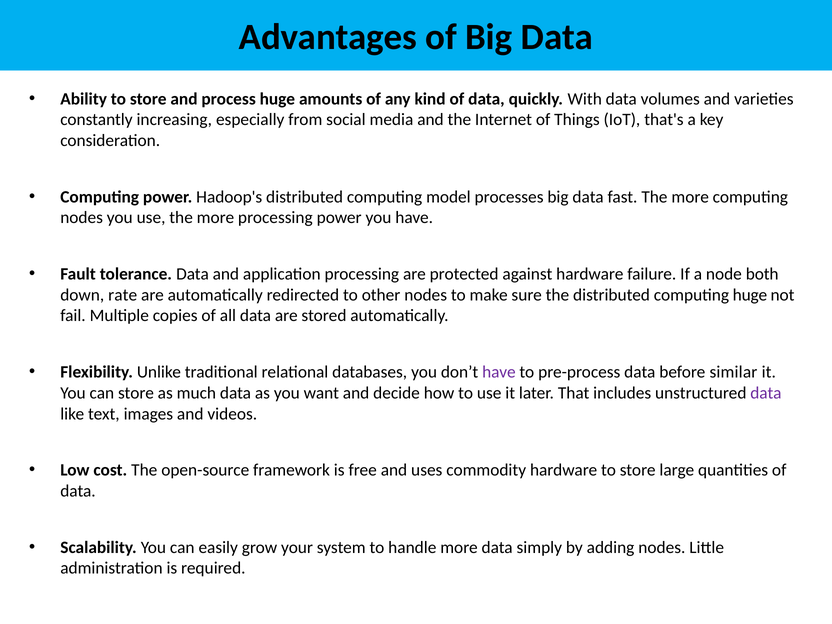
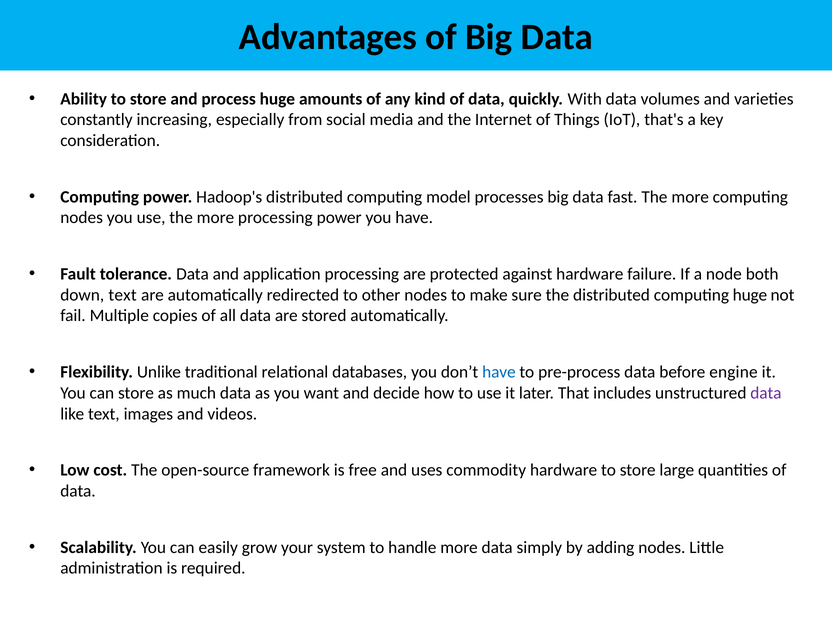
down rate: rate -> text
have at (499, 372) colour: purple -> blue
similar: similar -> engine
